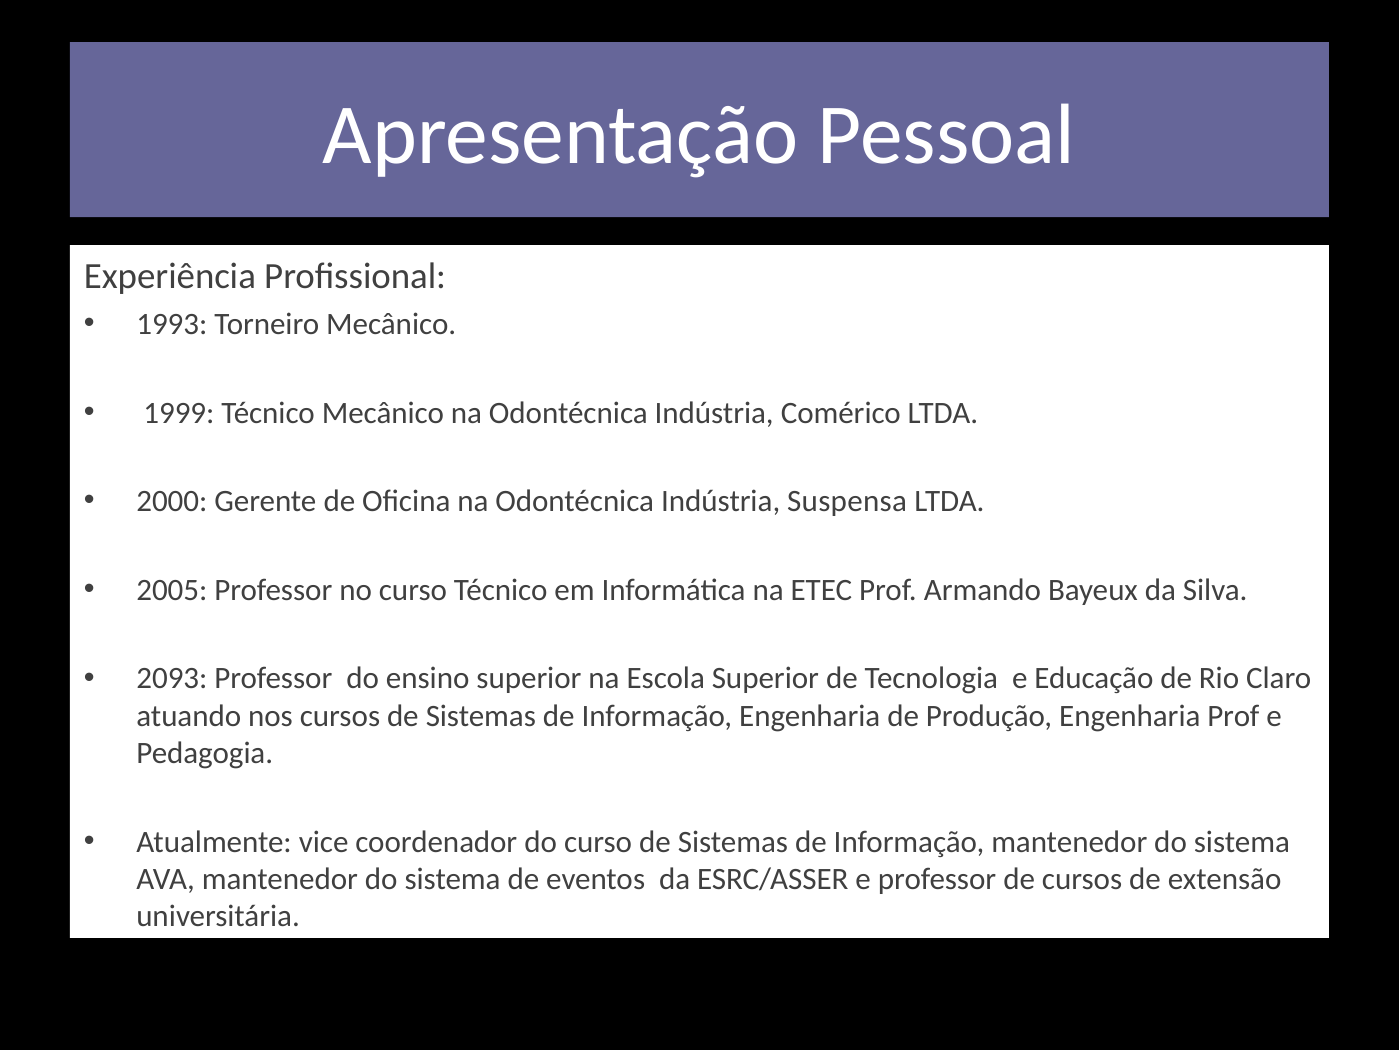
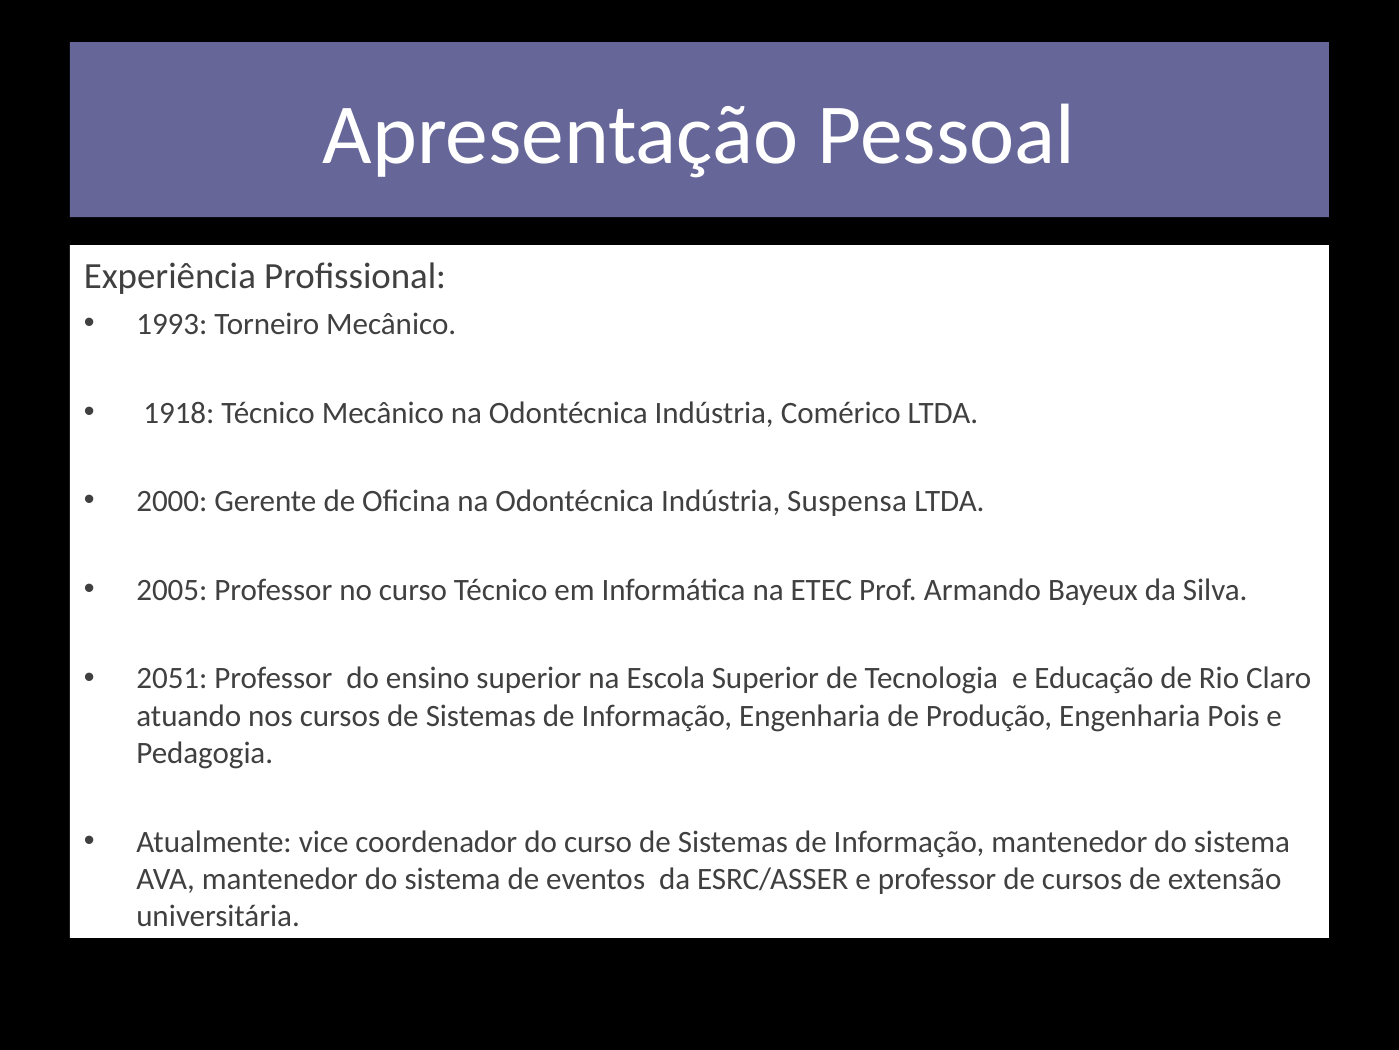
1999: 1999 -> 1918
2093: 2093 -> 2051
Engenharia Prof: Prof -> Pois
